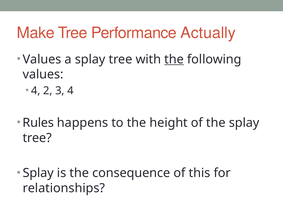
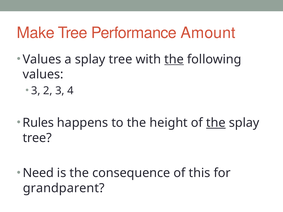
Actually: Actually -> Amount
4 at (36, 91): 4 -> 3
the at (216, 123) underline: none -> present
Splay at (38, 173): Splay -> Need
relationships: relationships -> grandparent
